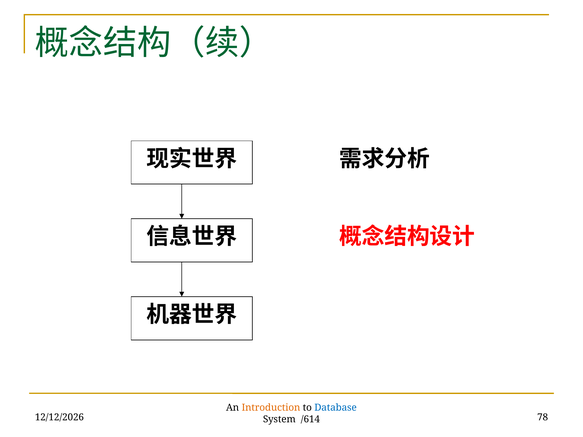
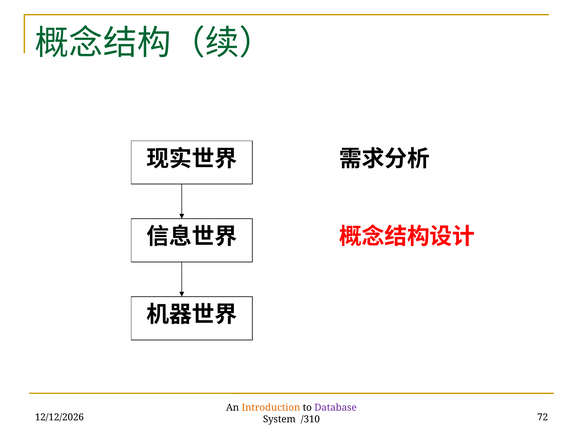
Database colour: blue -> purple
78: 78 -> 72
/614: /614 -> /310
